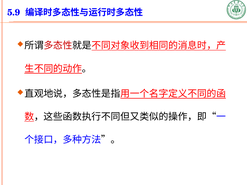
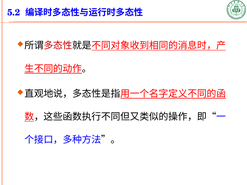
5.9: 5.9 -> 5.2
